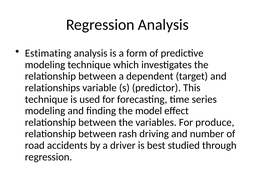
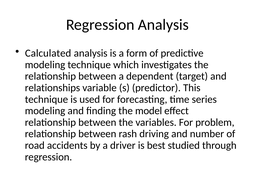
Estimating: Estimating -> Calculated
produce: produce -> problem
